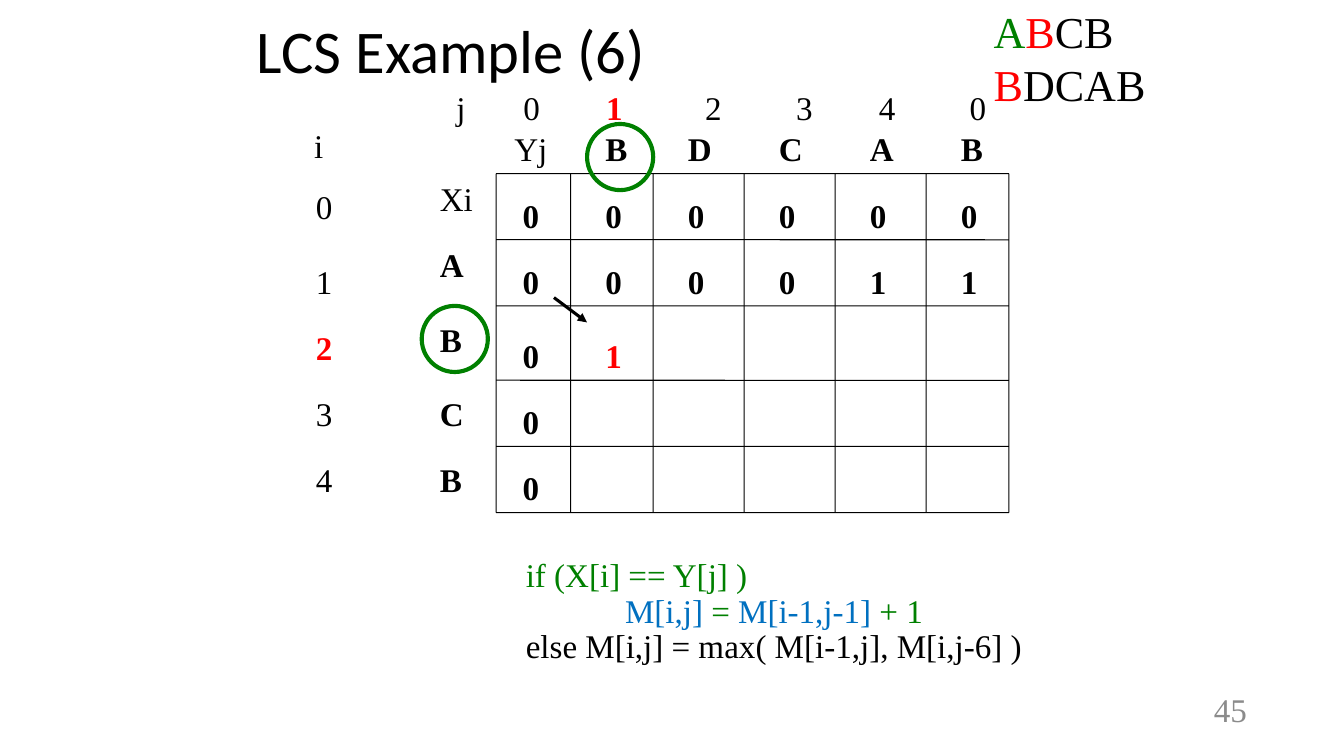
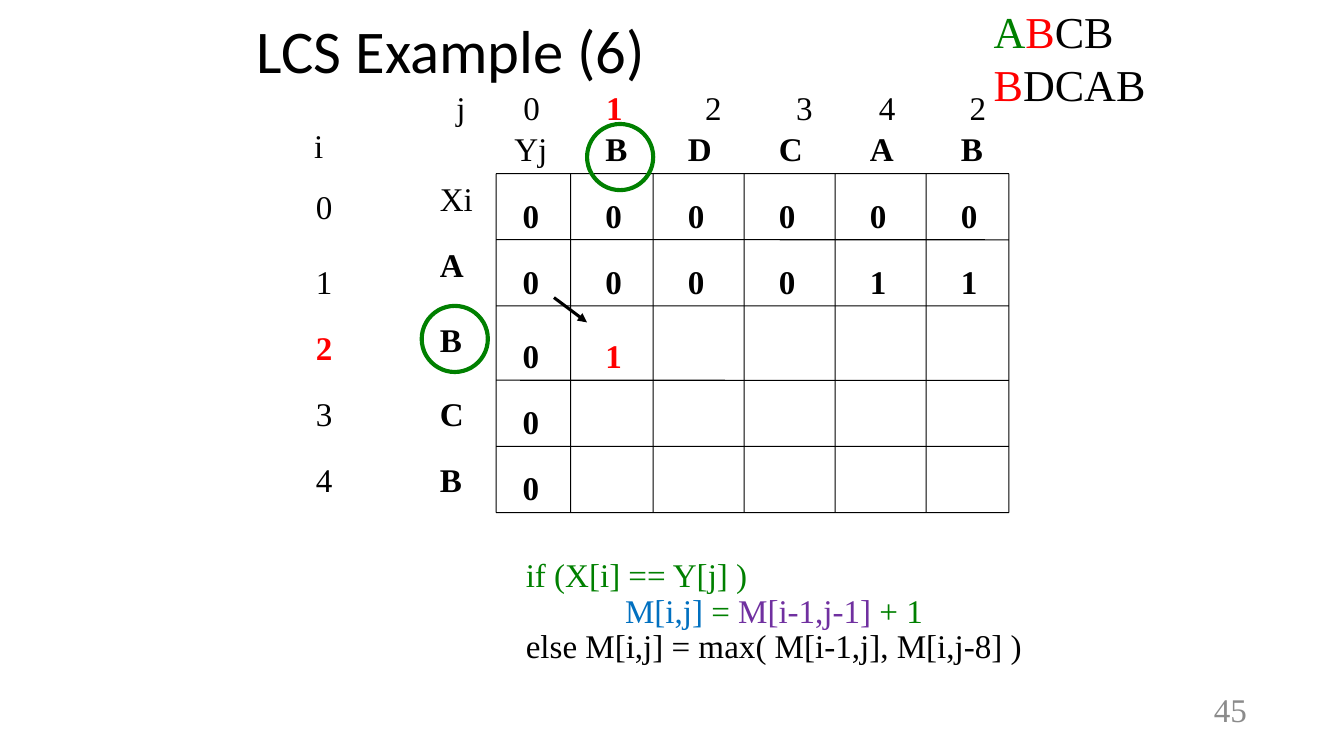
4 0: 0 -> 2
M[i-1,j-1 colour: blue -> purple
M[i,j-6: M[i,j-6 -> M[i,j-8
